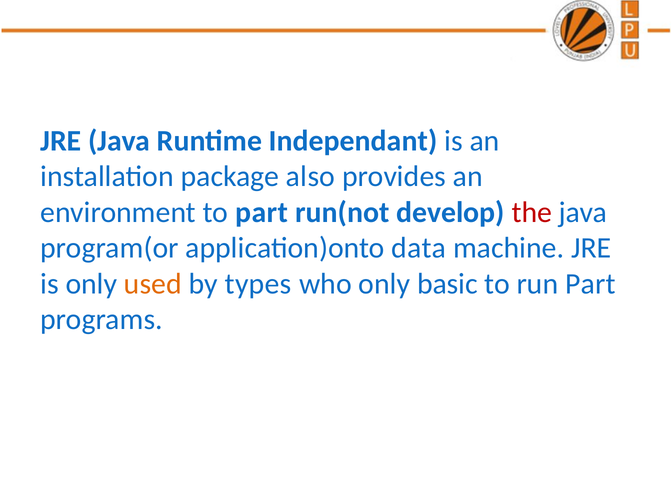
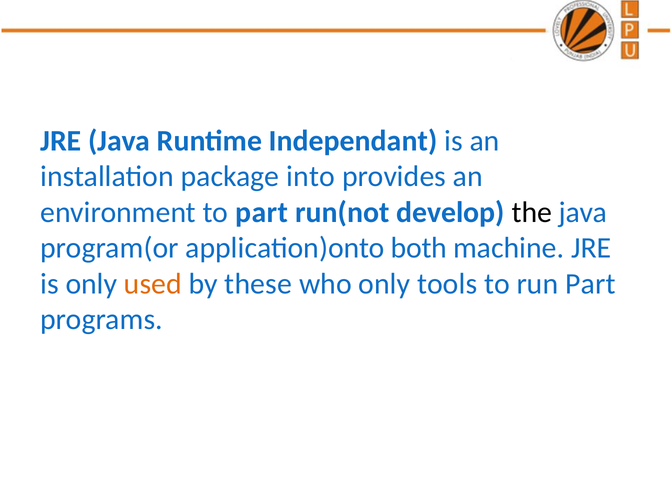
also: also -> into
the colour: red -> black
data: data -> both
types: types -> these
basic: basic -> tools
